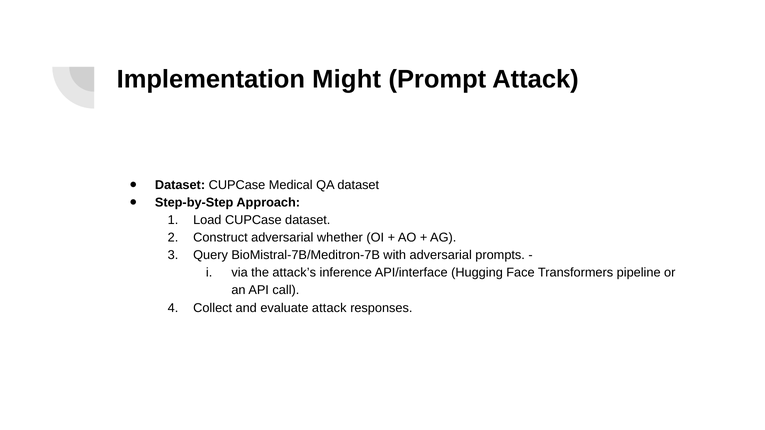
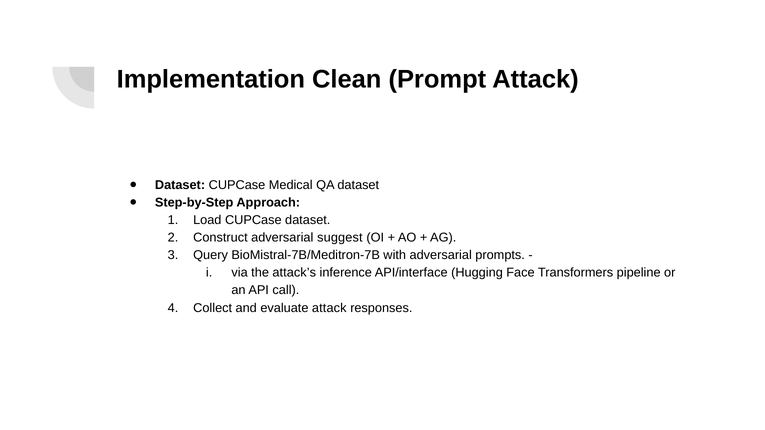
Might: Might -> Clean
whether: whether -> suggest
